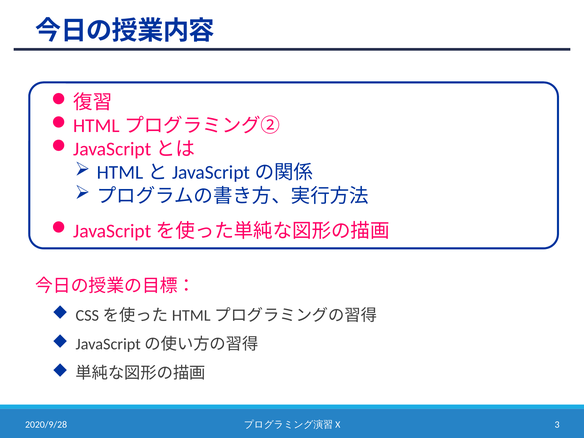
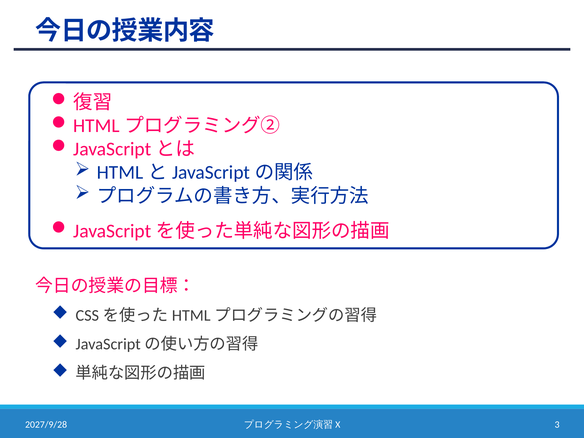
2020/9/28: 2020/9/28 -> 2027/9/28
